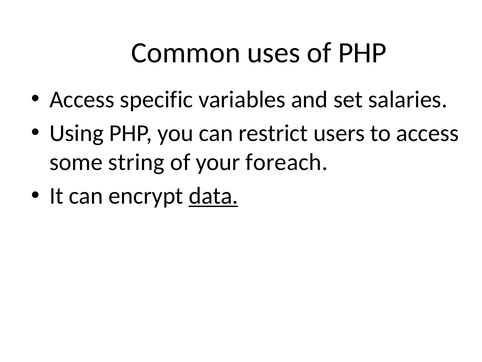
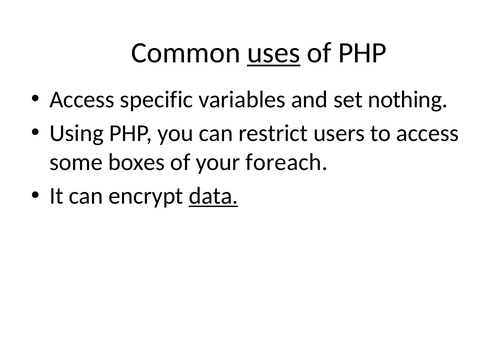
uses underline: none -> present
salaries: salaries -> nothing
string: string -> boxes
